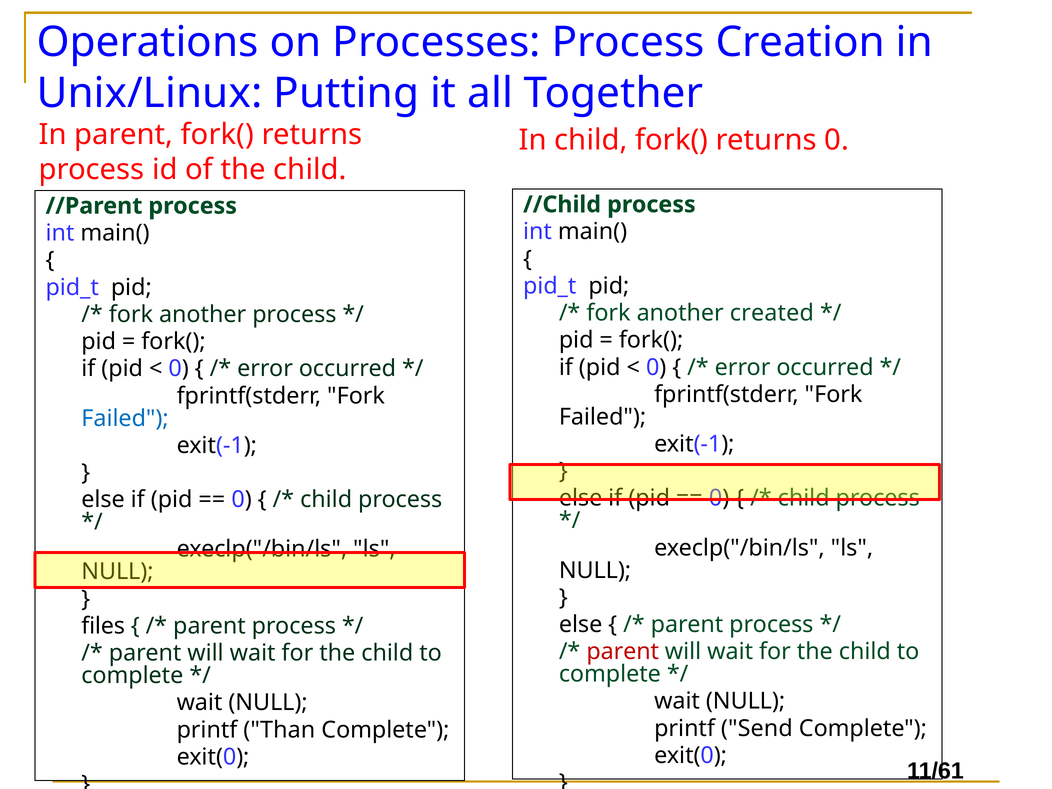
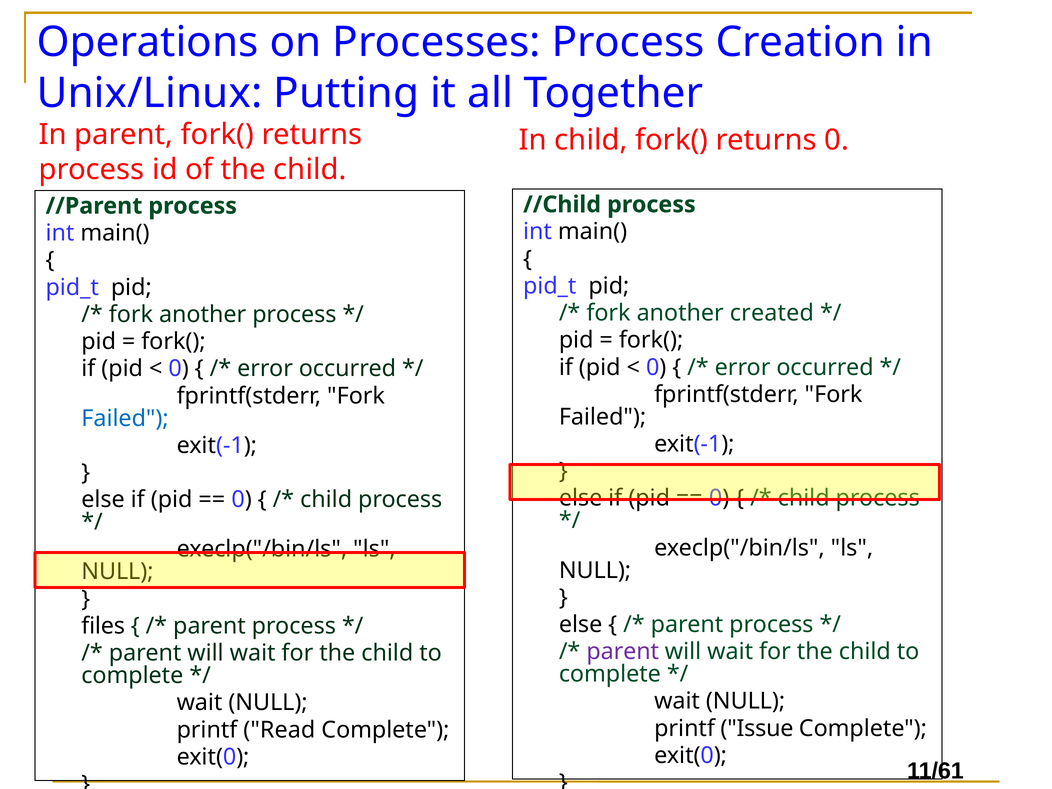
parent at (623, 652) colour: red -> purple
Send: Send -> Issue
Than: Than -> Read
